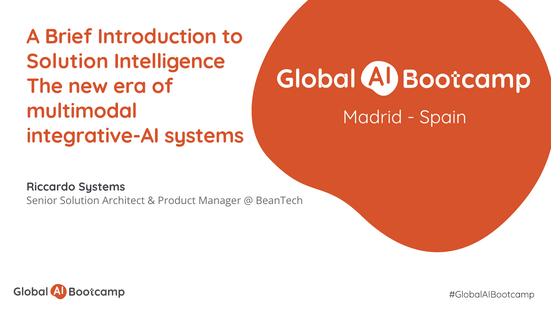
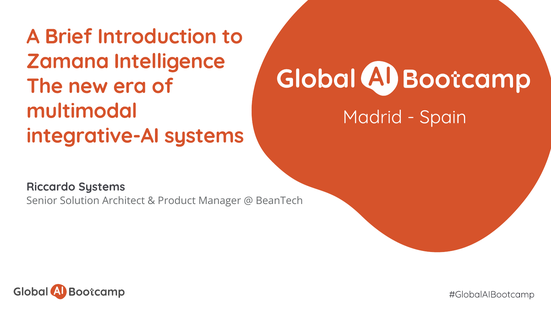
Solution at (67, 61): Solution -> Zamana
